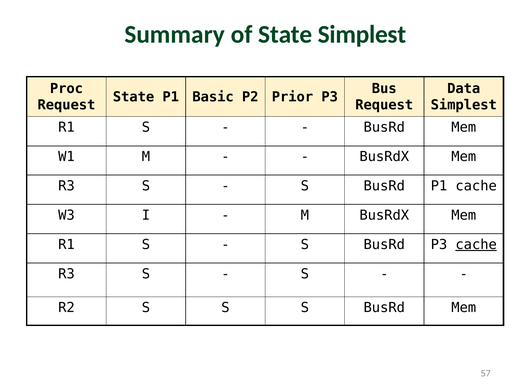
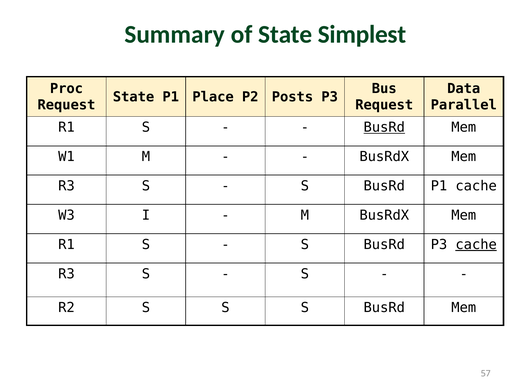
Basic: Basic -> Place
Prior: Prior -> Posts
Simplest at (464, 105): Simplest -> Parallel
BusRd at (384, 127) underline: none -> present
